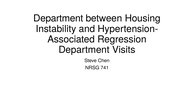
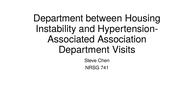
Regression: Regression -> Association
